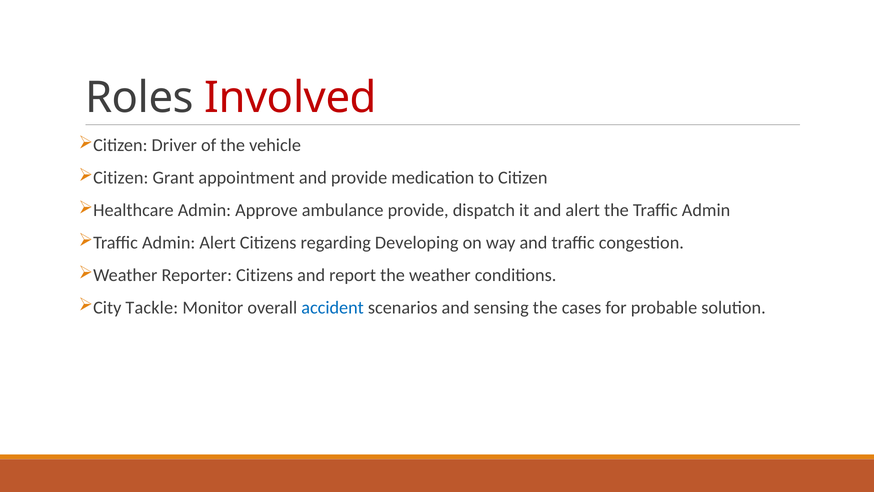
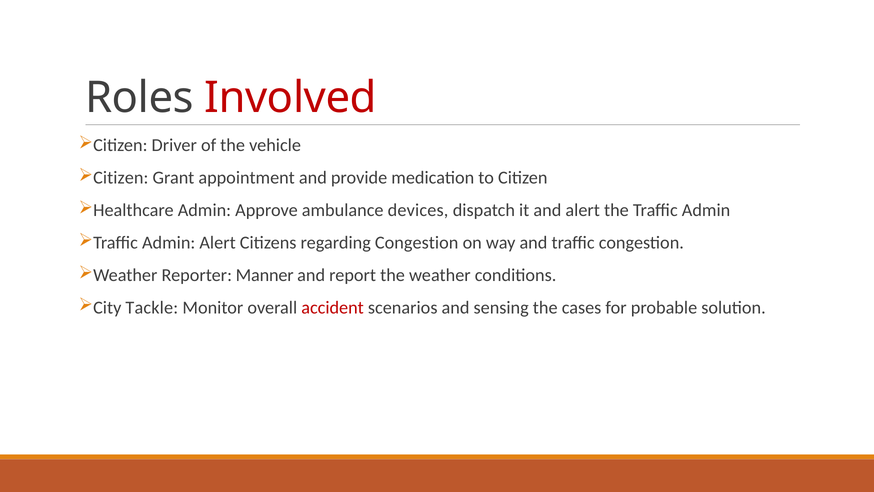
ambulance provide: provide -> devices
regarding Developing: Developing -> Congestion
Reporter Citizens: Citizens -> Manner
accident colour: blue -> red
